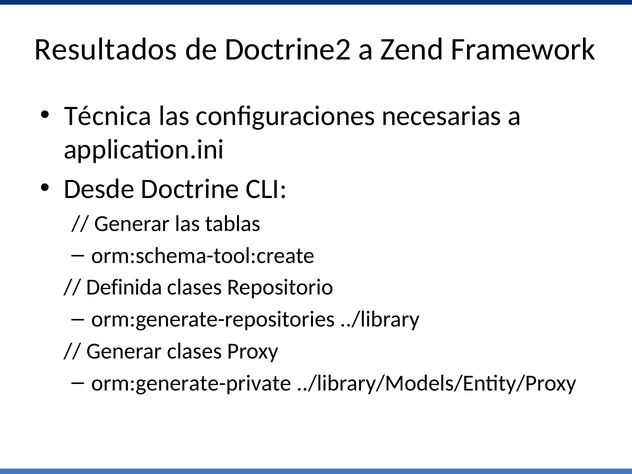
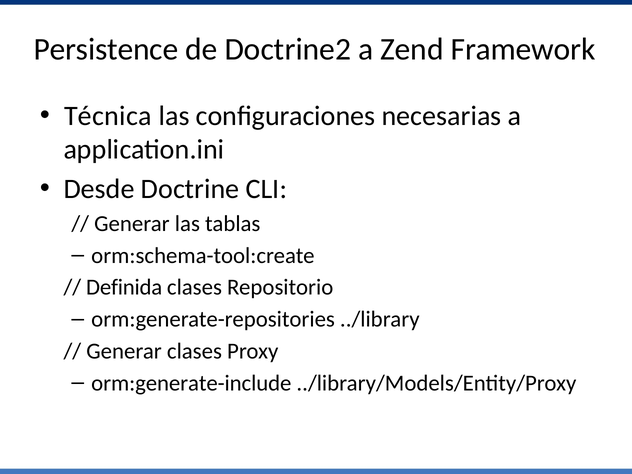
Resultados: Resultados -> Persistence
orm:generate-private: orm:generate-private -> orm:generate-include
